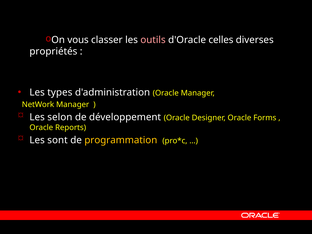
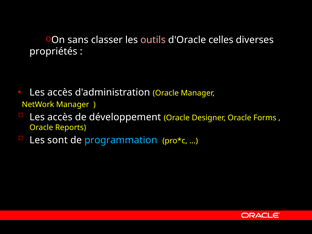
vous: vous -> sans
types at (60, 92): types -> accès
selon at (60, 117): selon -> accès
programmation colour: yellow -> light blue
